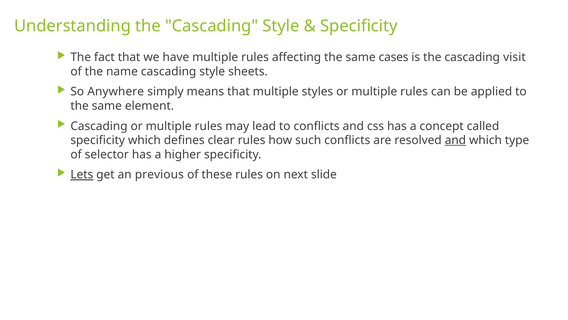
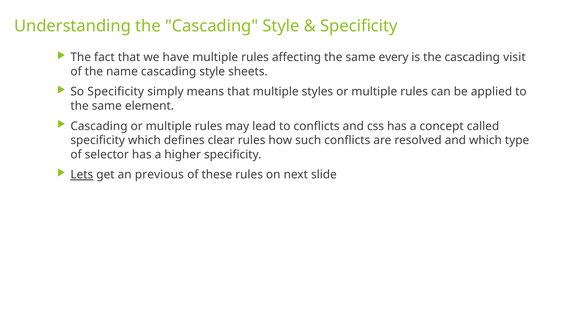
cases: cases -> every
So Anywhere: Anywhere -> Specificity
and at (455, 140) underline: present -> none
